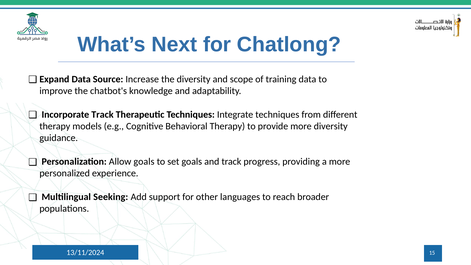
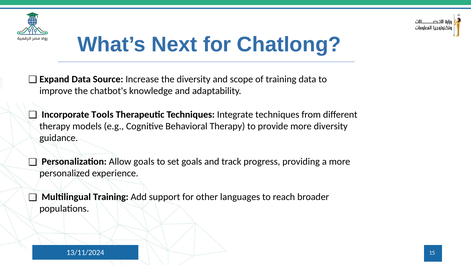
Incorporate Track: Track -> Tools
Multilingual Seeking: Seeking -> Training
